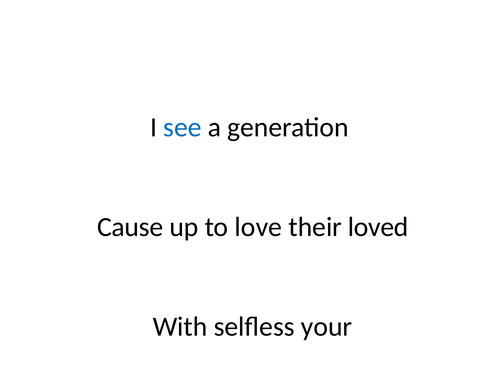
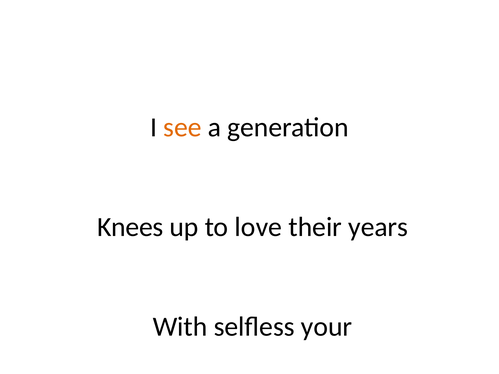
see colour: blue -> orange
Cause: Cause -> Knees
loved: loved -> years
